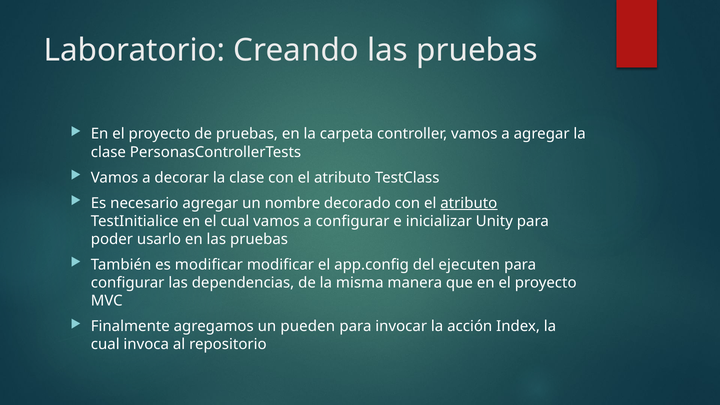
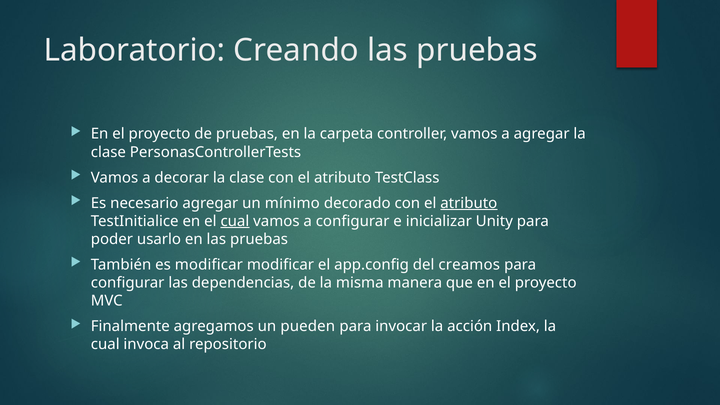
nombre: nombre -> mínimo
cual at (235, 221) underline: none -> present
ejecuten: ejecuten -> creamos
